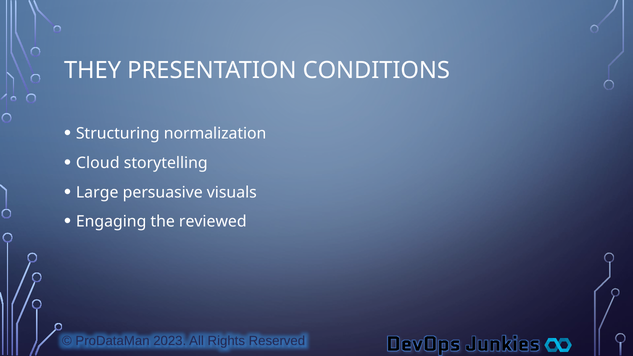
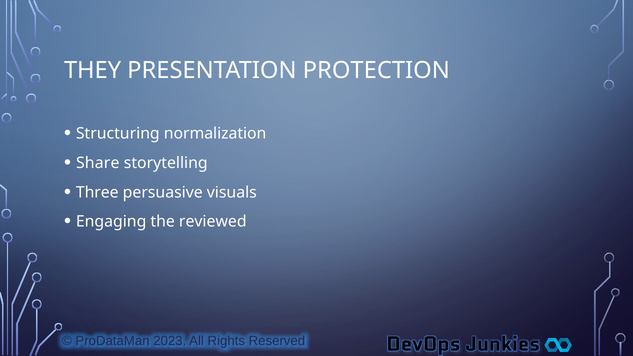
CONDITIONS: CONDITIONS -> PROTECTION
Cloud: Cloud -> Share
Large: Large -> Three
